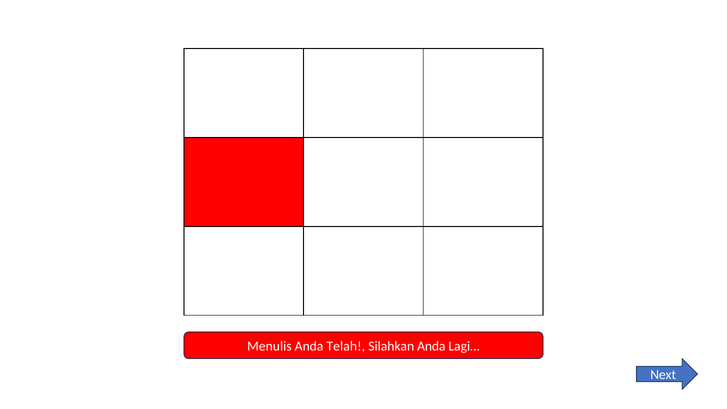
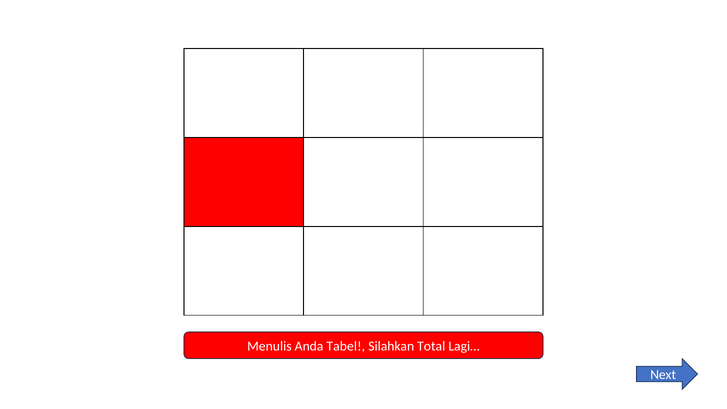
Telah: Telah -> Tabel
Silahkan Anda: Anda -> Total
